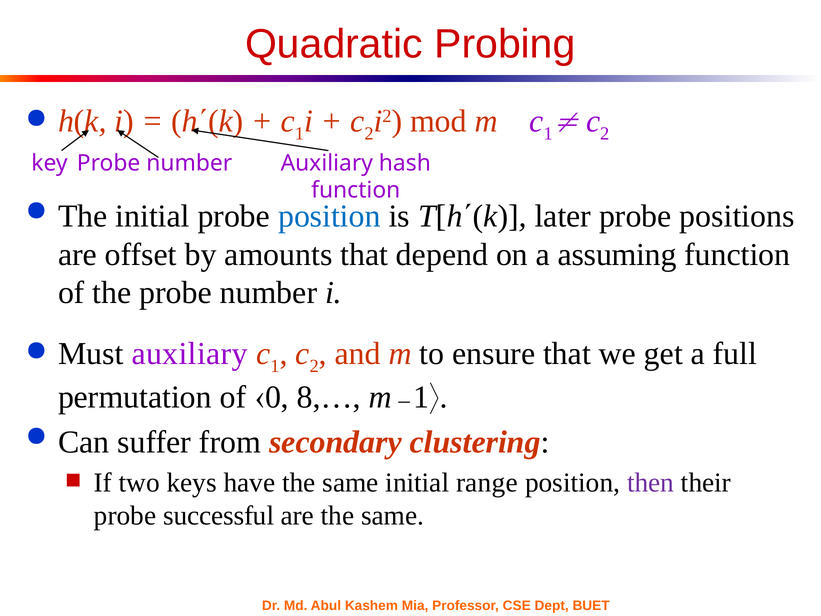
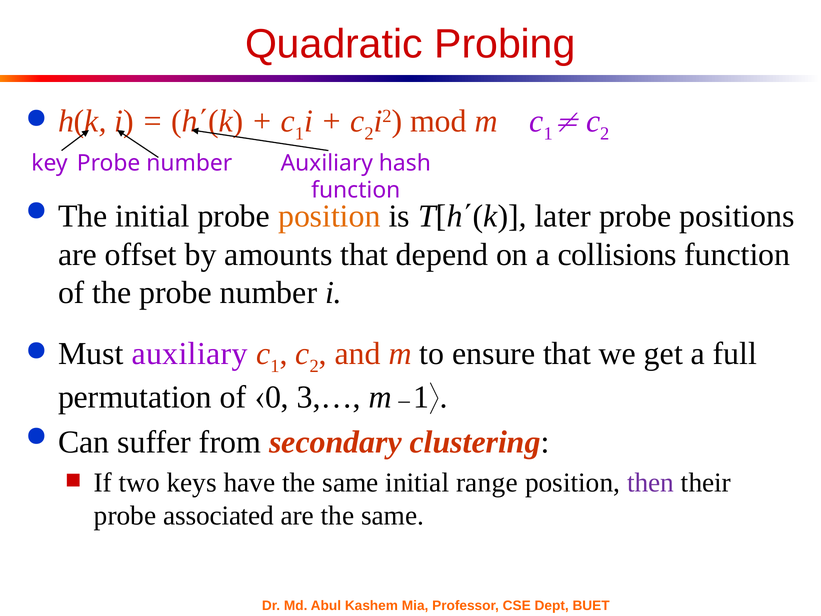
position at (329, 216) colour: blue -> orange
assuming: assuming -> collisions
8,…: 8,… -> 3,…
successful: successful -> associated
